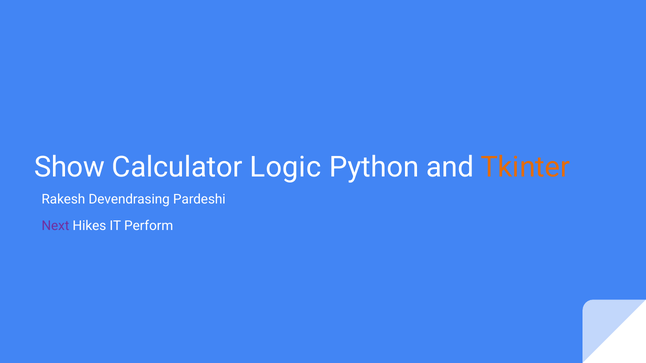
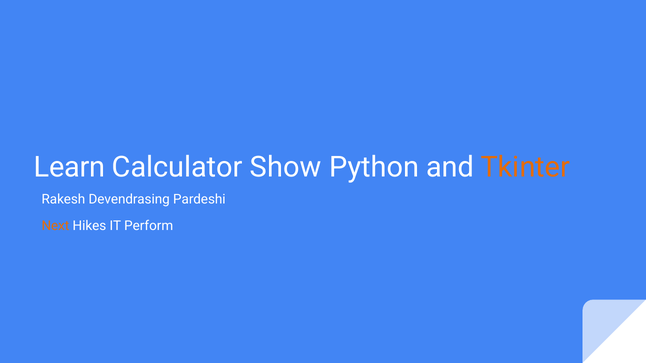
Show: Show -> Learn
Logic: Logic -> Show
Next colour: purple -> orange
